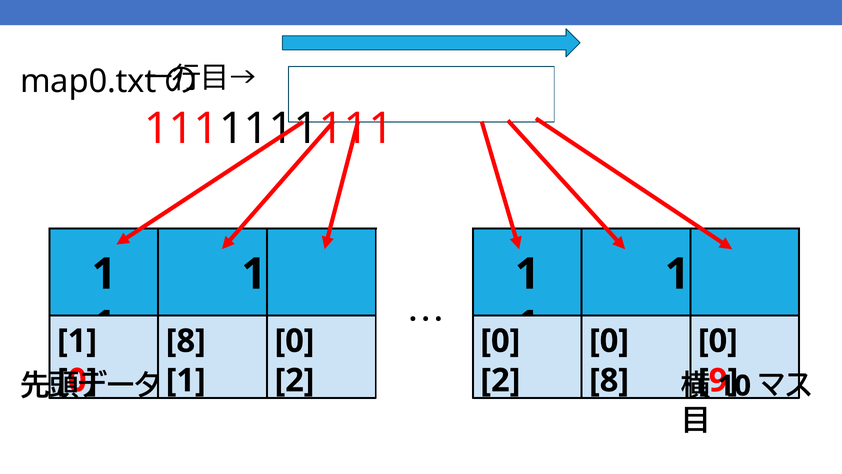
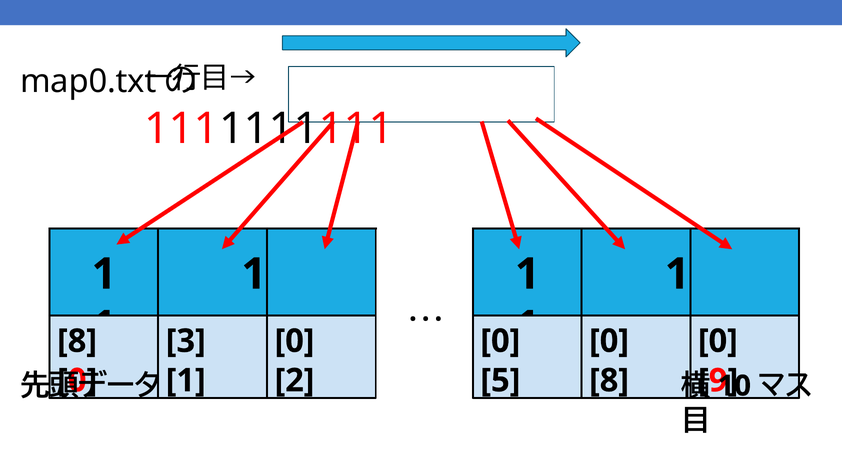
1 at (77, 341): 1 -> 8
8 at (186, 341): 8 -> 3
2 at (500, 380): 2 -> 5
